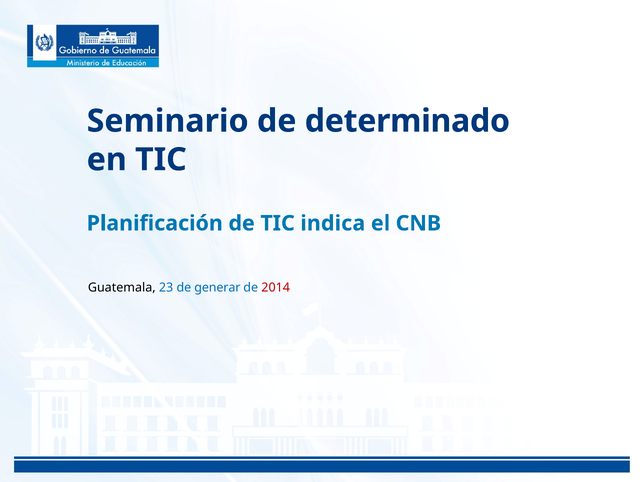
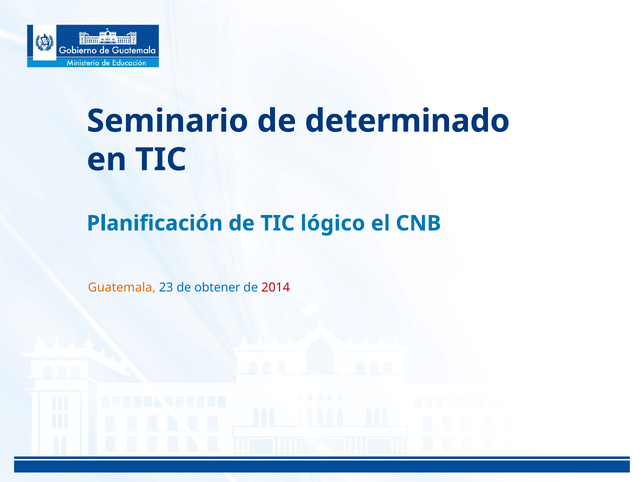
indica: indica -> lógico
Guatemala colour: black -> orange
generar: generar -> obtener
